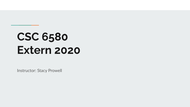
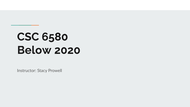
Extern: Extern -> Below
